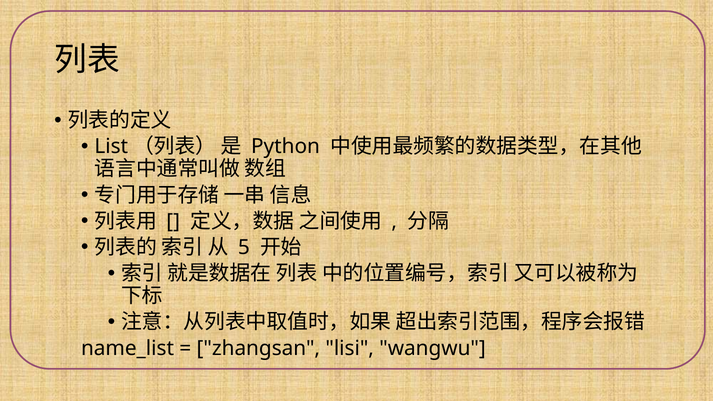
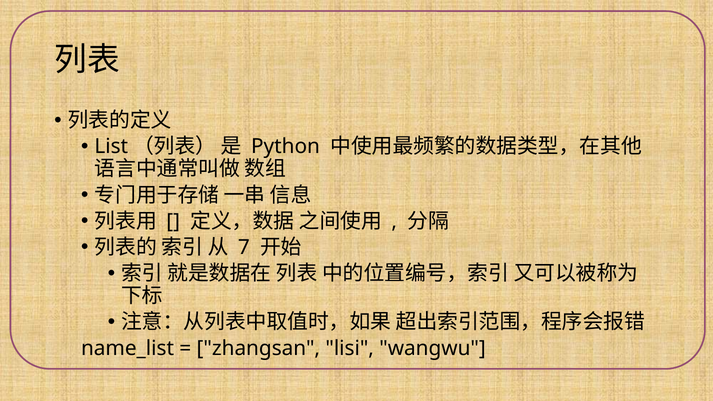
5: 5 -> 7
